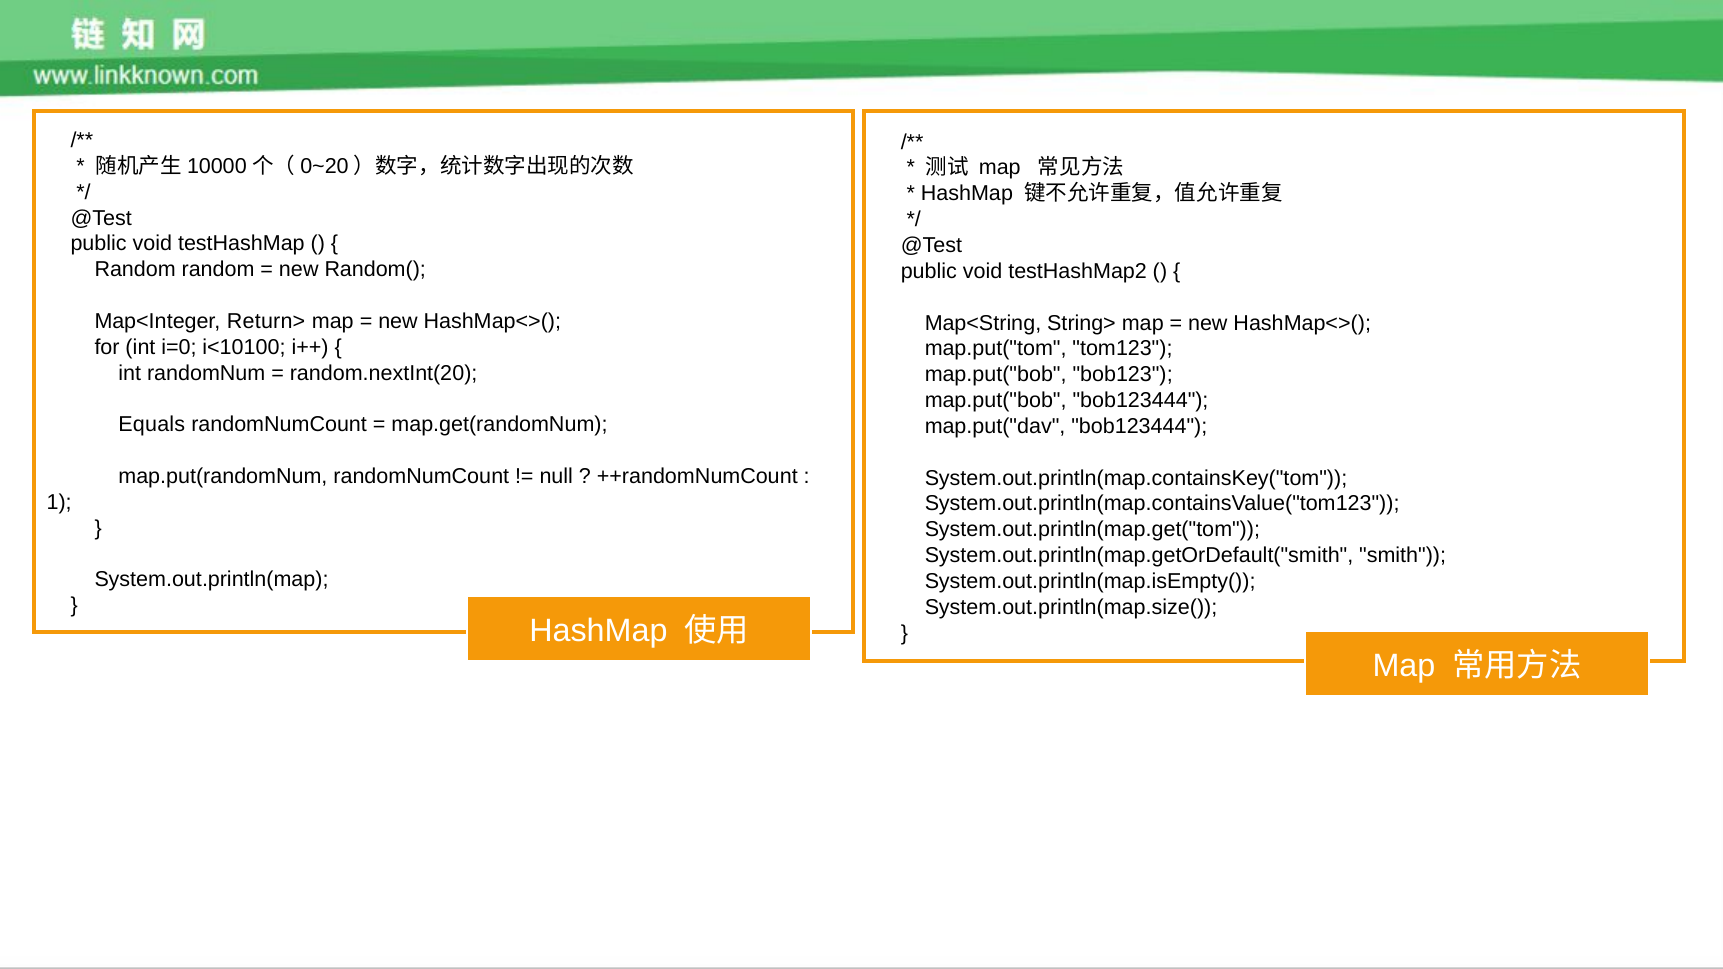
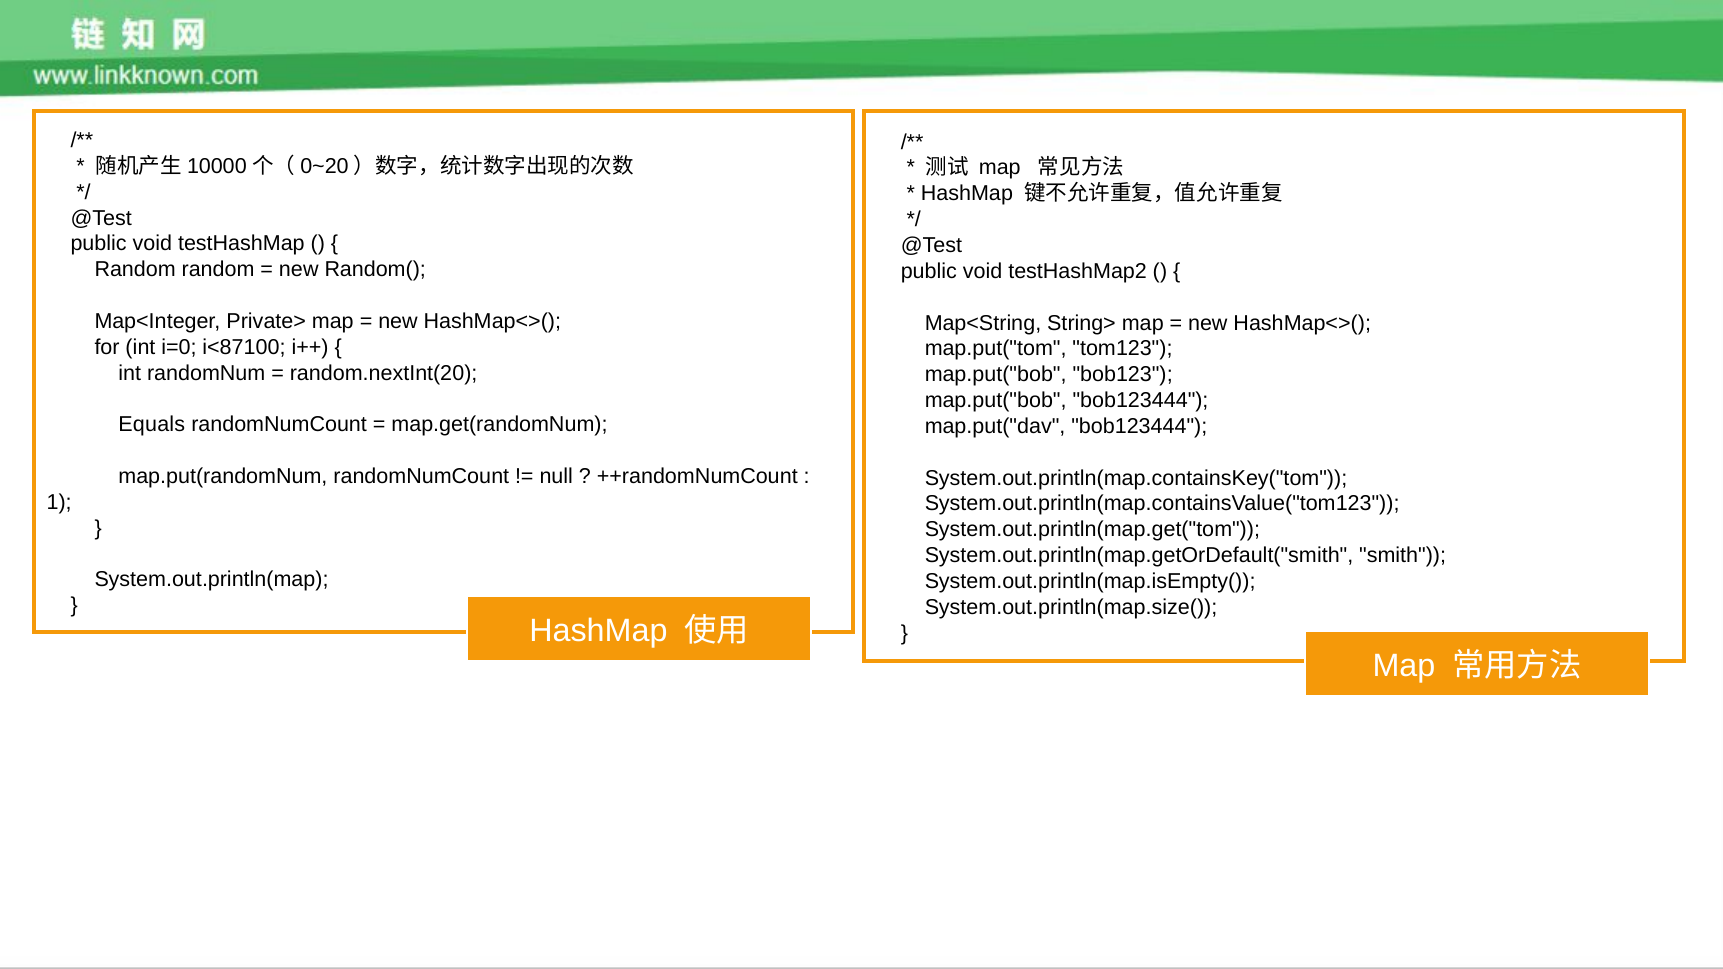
Return>: Return> -> Private>
i<10100: i<10100 -> i<87100
